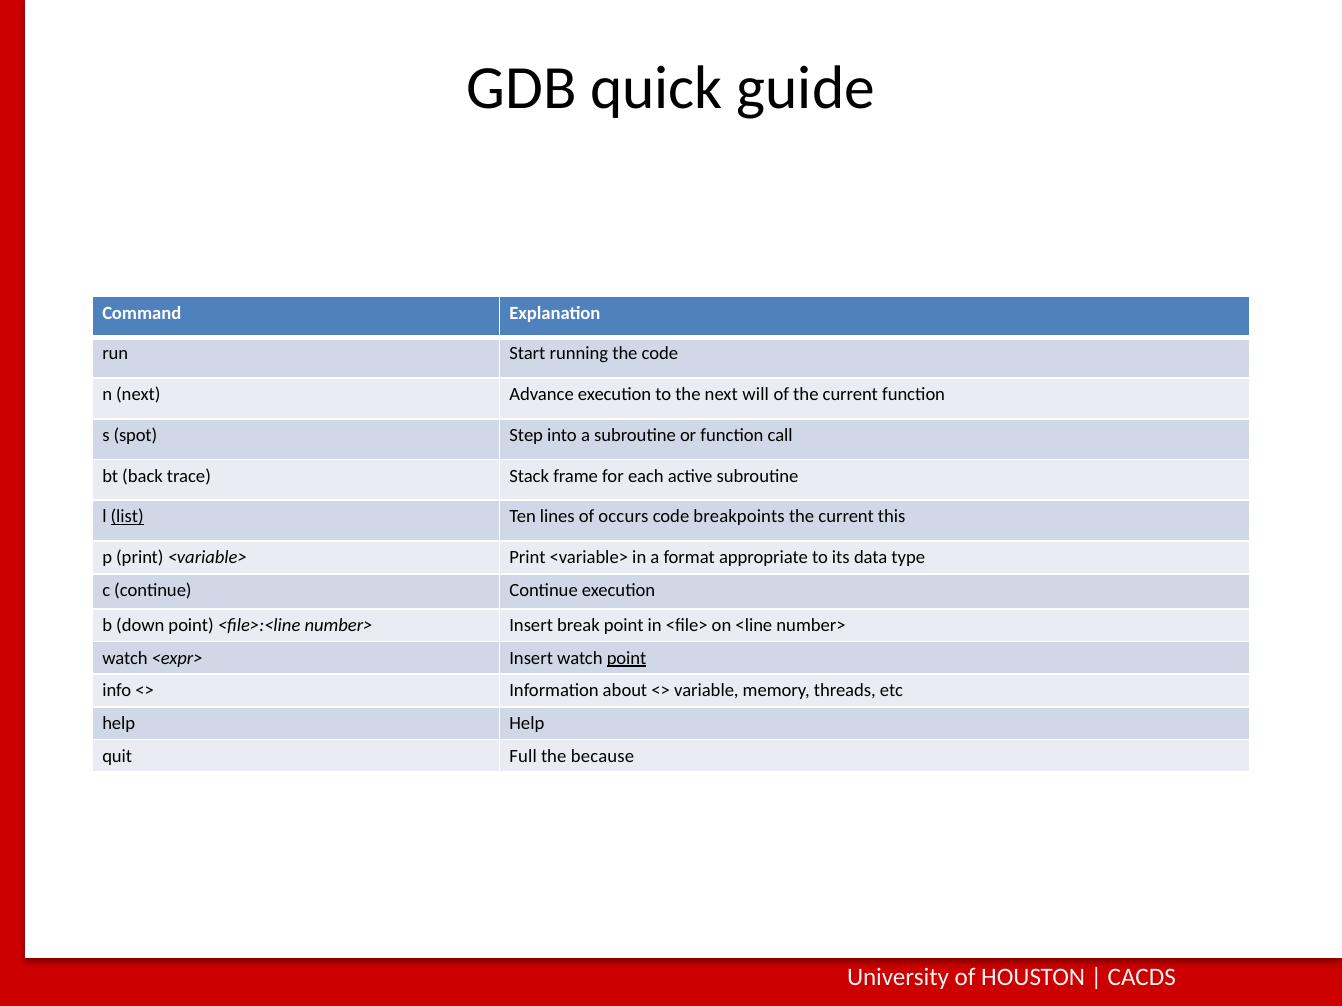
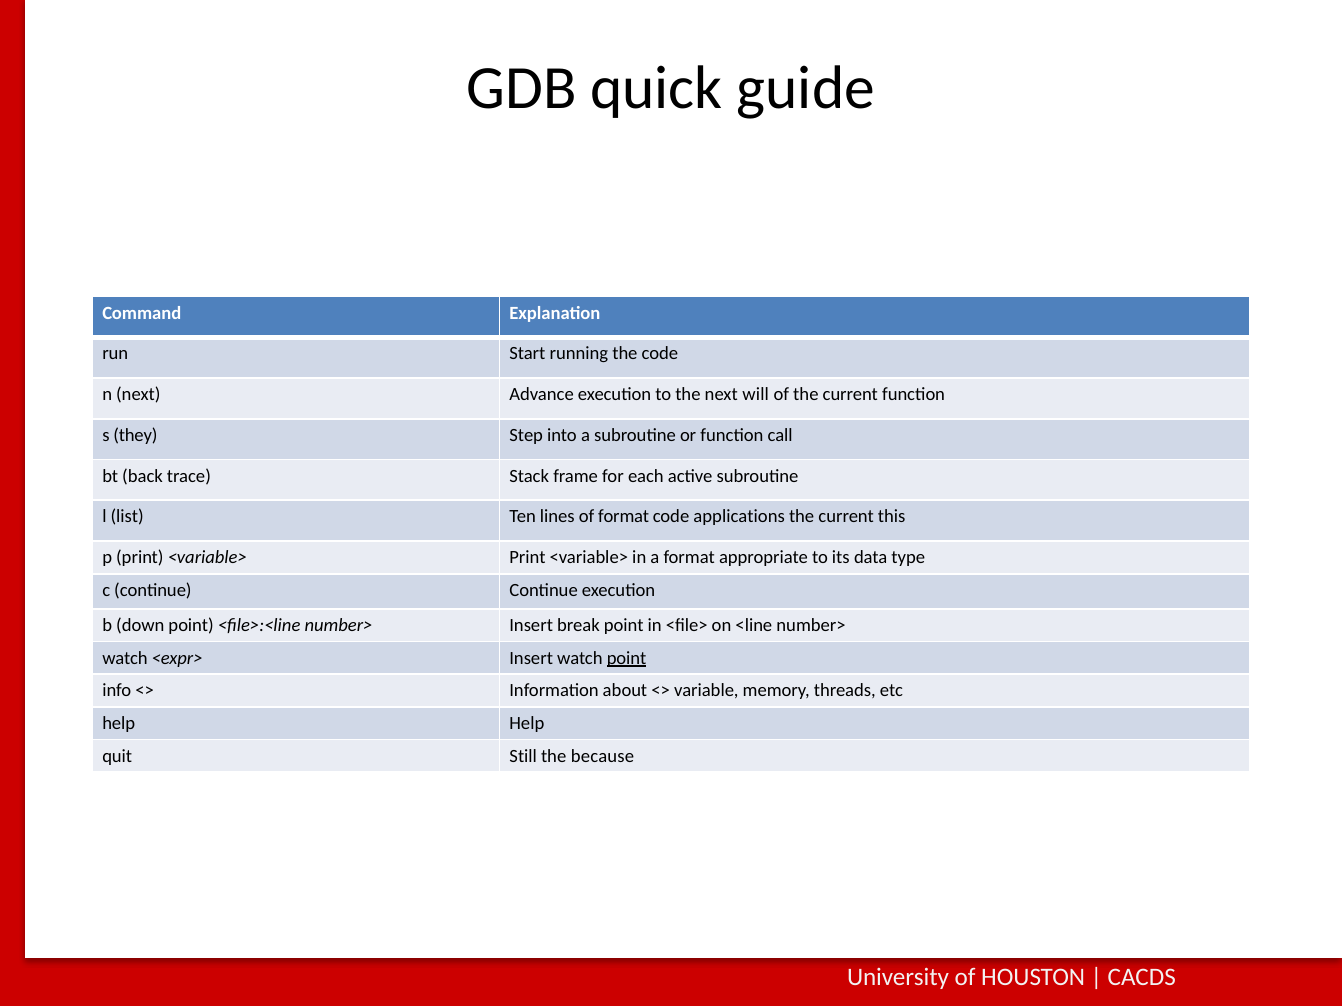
spot: spot -> they
list underline: present -> none
of occurs: occurs -> format
breakpoints: breakpoints -> applications
Full: Full -> Still
